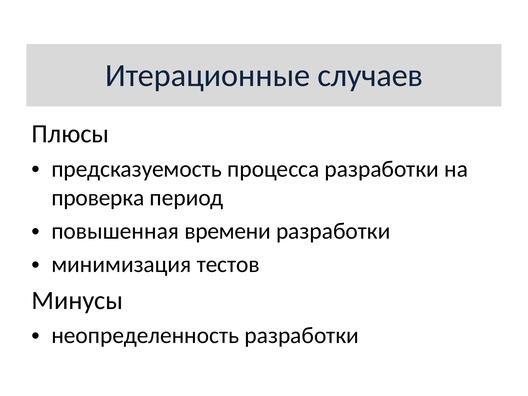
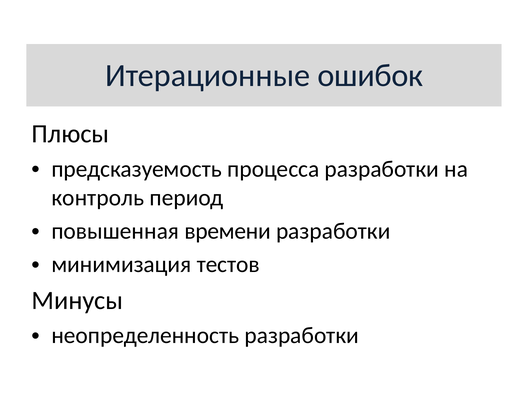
случаев: случаев -> ошибок
проверка: проверка -> контроль
